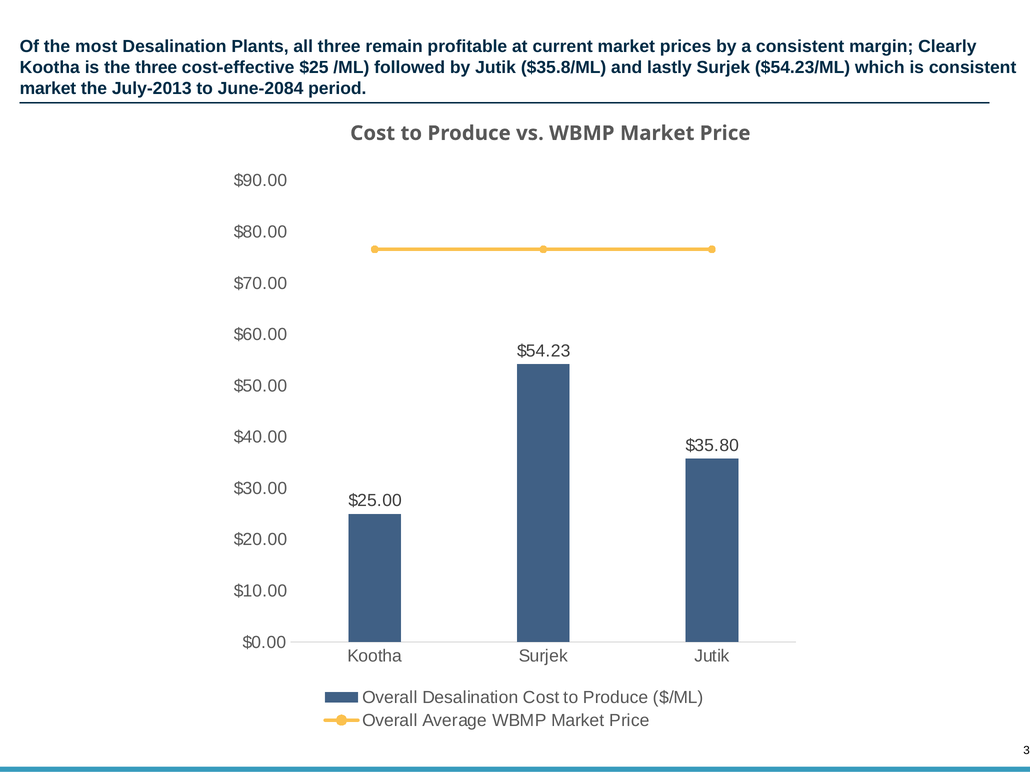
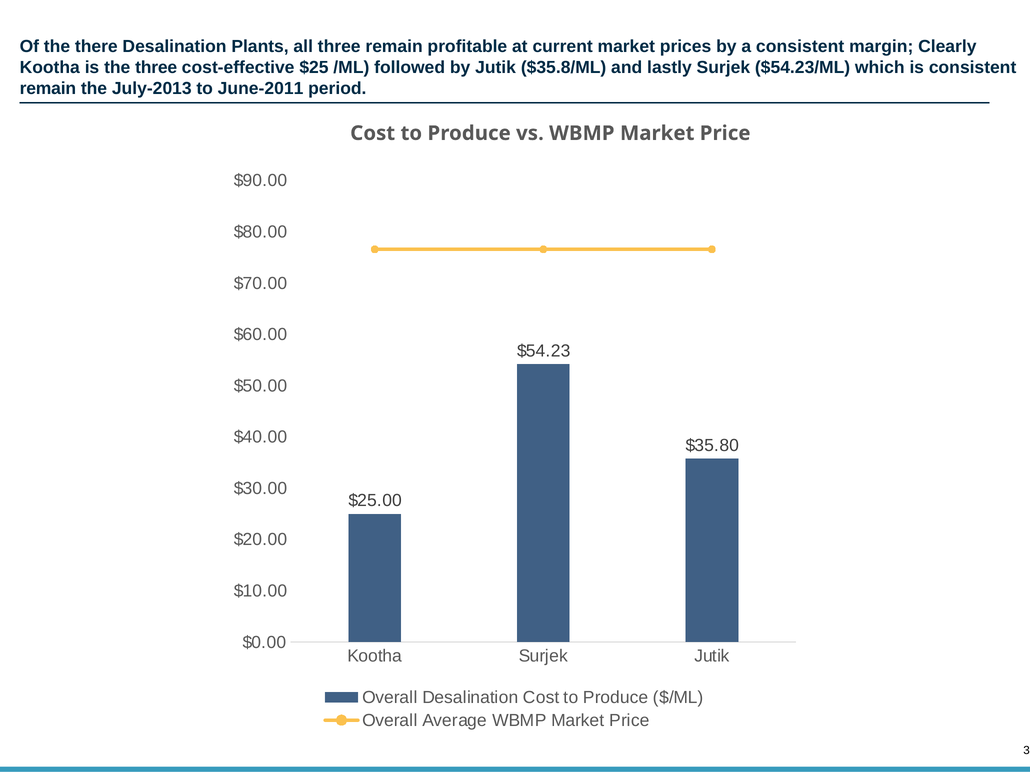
most: most -> there
market at (48, 88): market -> remain
June-2084: June-2084 -> June-2011
